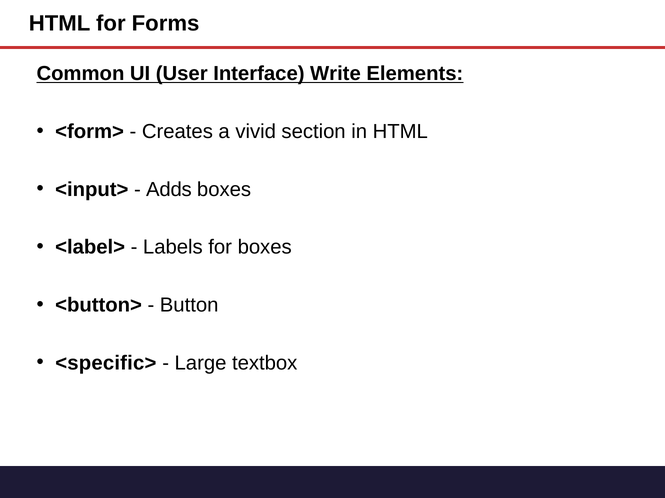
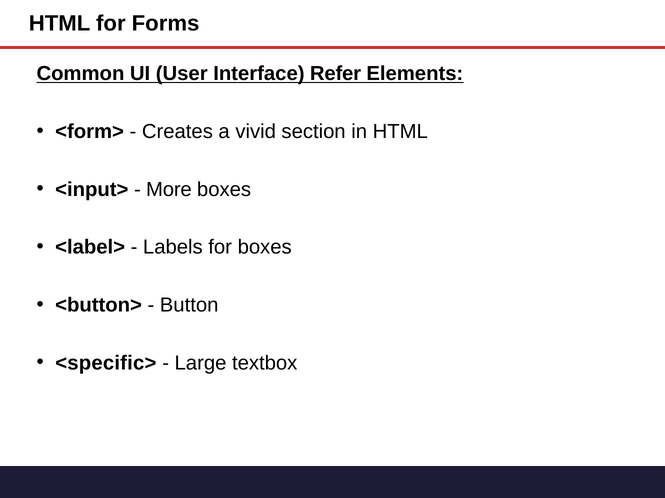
Write: Write -> Refer
Adds: Adds -> More
